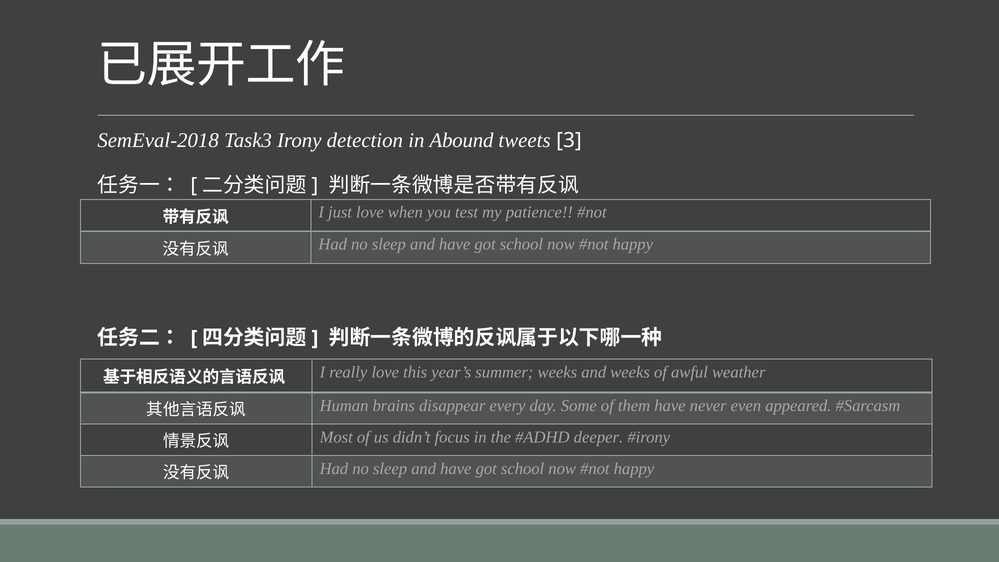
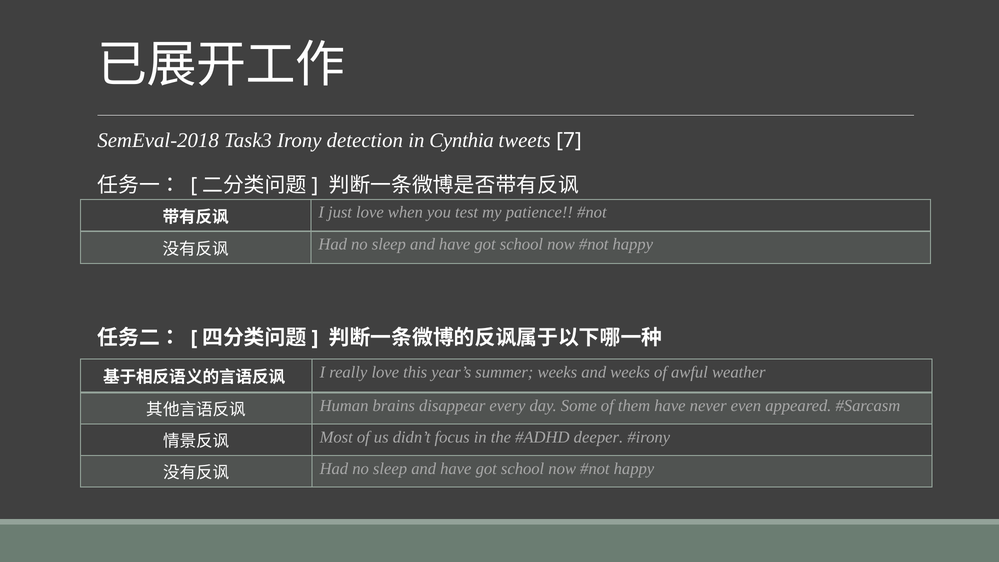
Abound: Abound -> Cynthia
3: 3 -> 7
